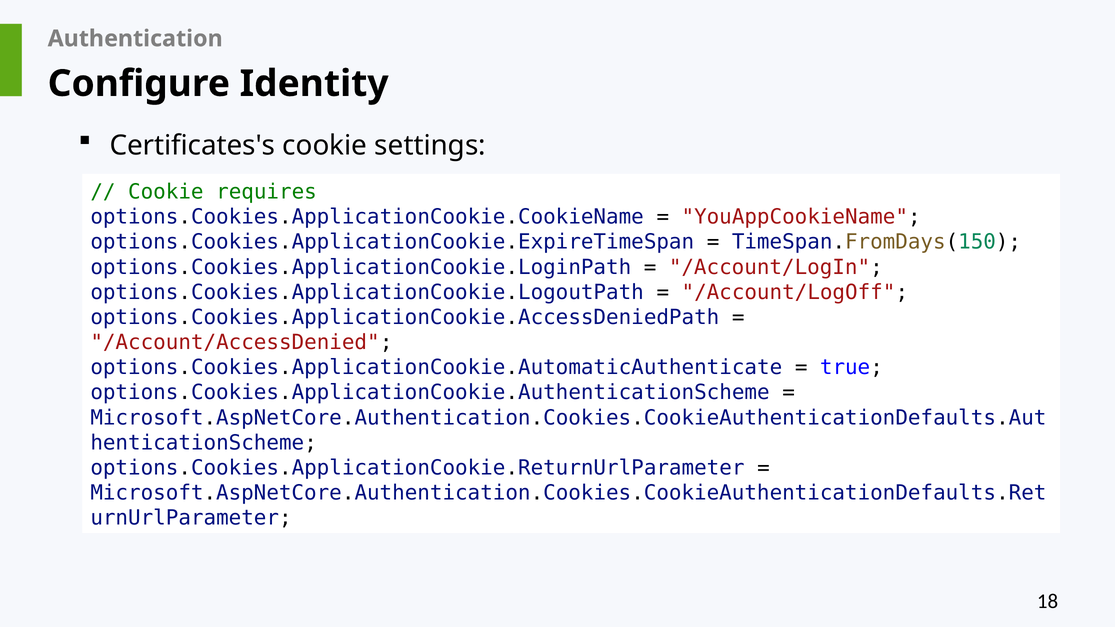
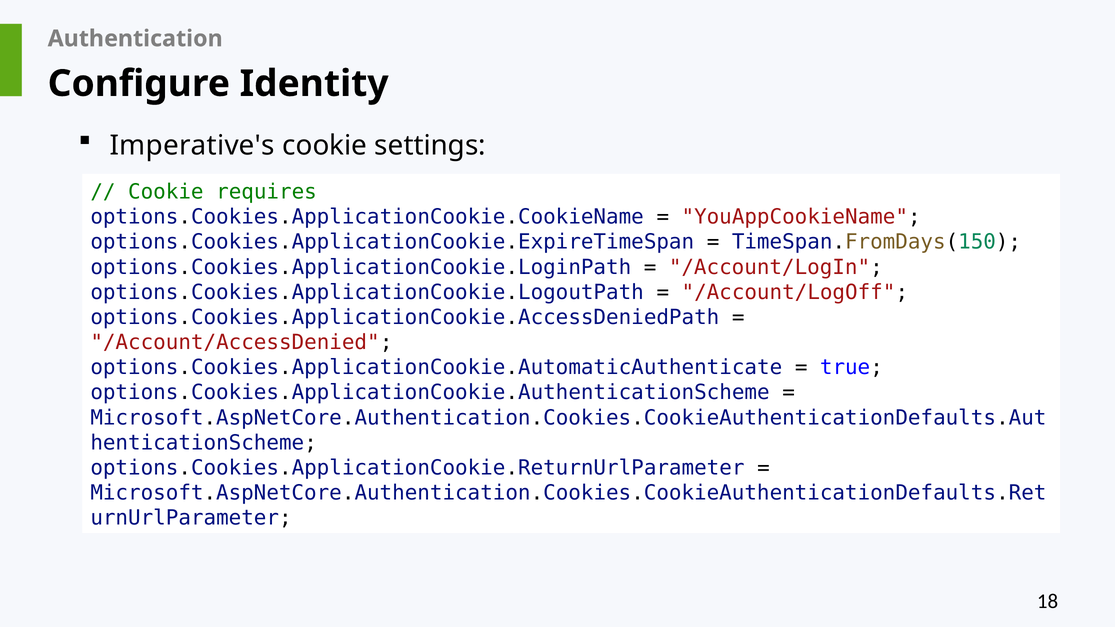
Certificates's: Certificates's -> Imperative's
